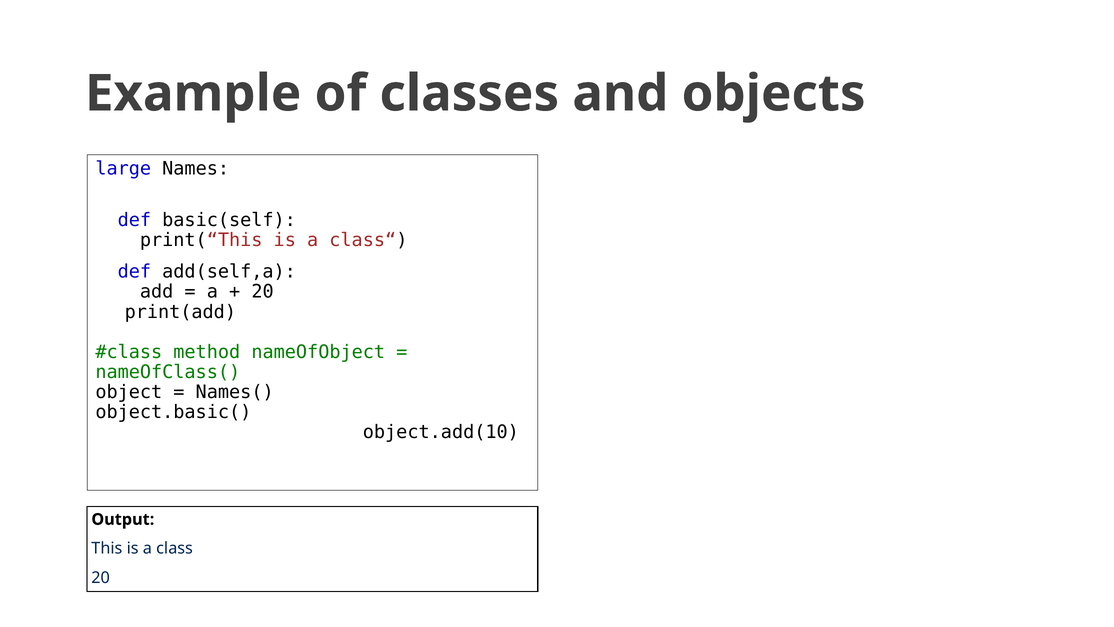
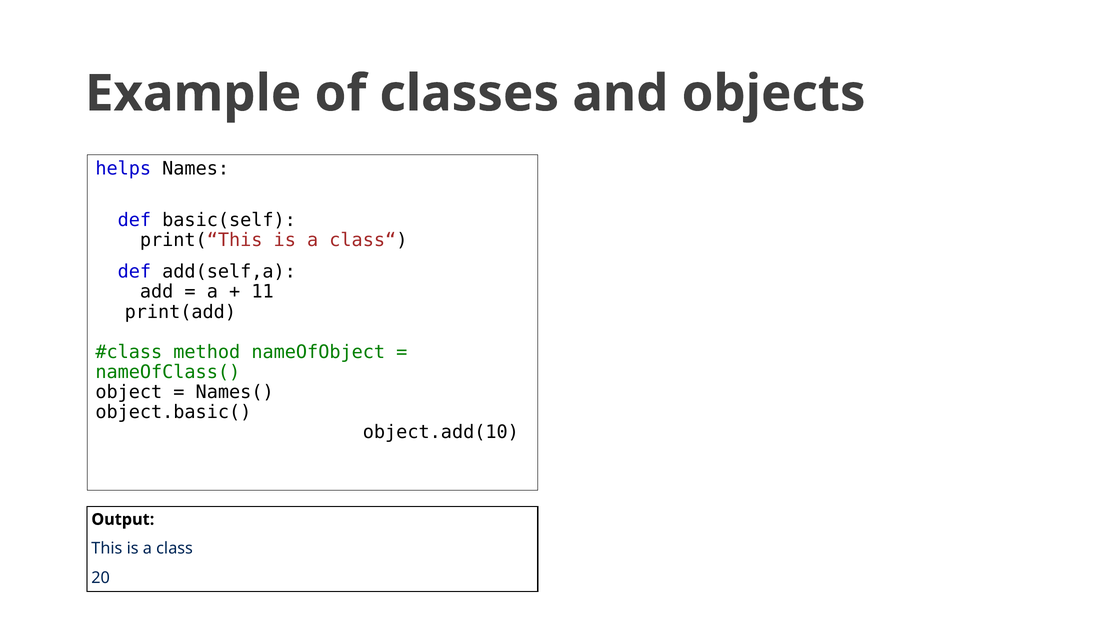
large: large -> helps
20 at (263, 292): 20 -> 11
